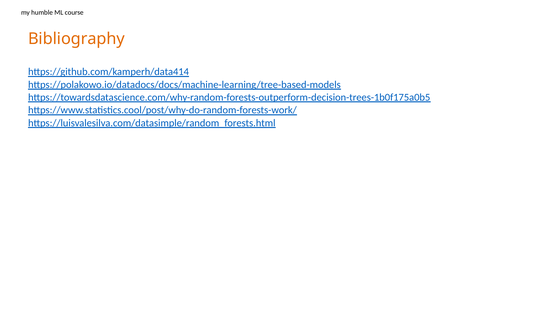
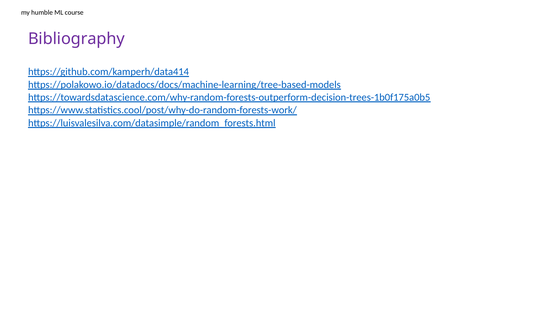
Bibliography colour: orange -> purple
